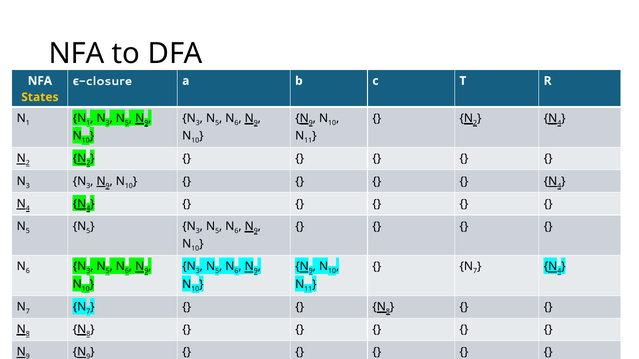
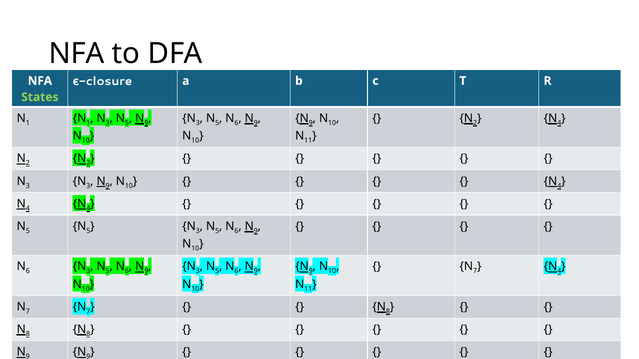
States colour: yellow -> light green
